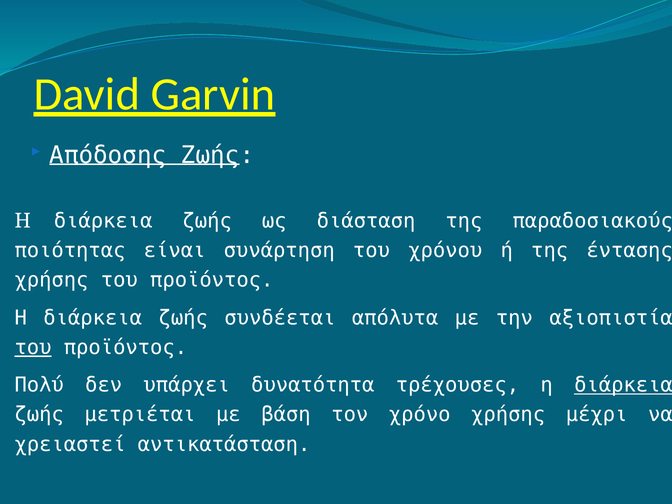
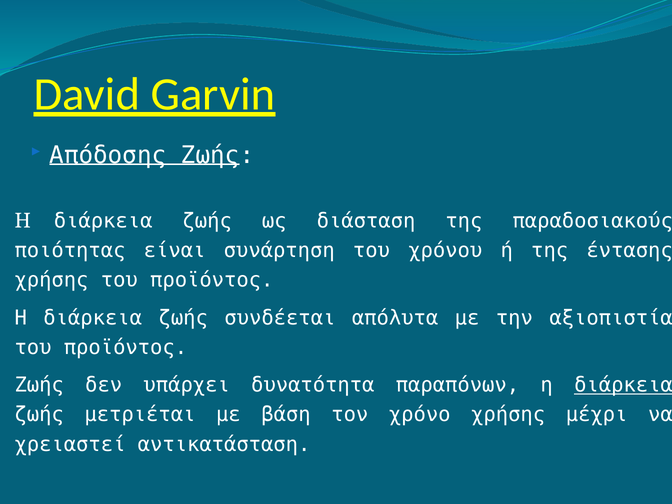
του at (33, 347) underline: present -> none
Πολύ at (39, 385): Πολύ -> Ζωής
τρέχουσες: τρέχουσες -> παραπόνων
